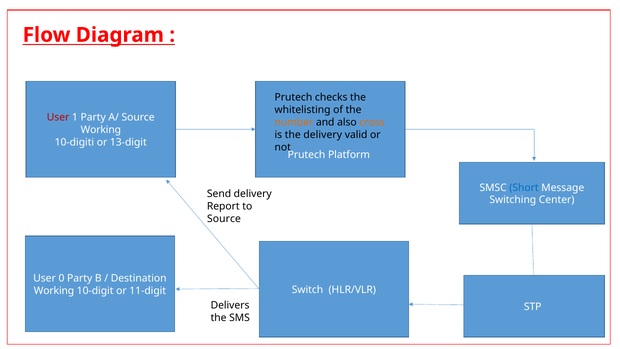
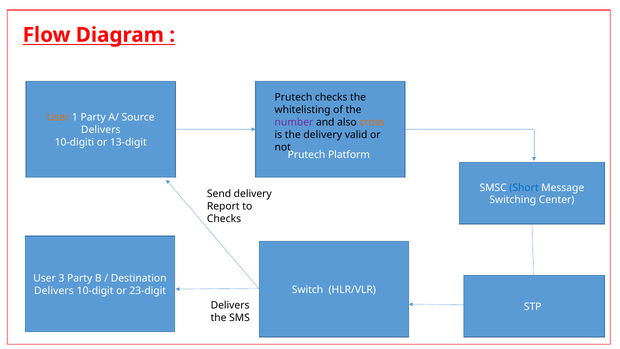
User at (58, 117) colour: red -> orange
number colour: orange -> purple
Working at (101, 130): Working -> Delivers
Source at (224, 219): Source -> Checks
0: 0 -> 3
Working at (54, 291): Working -> Delivers
11-digit: 11-digit -> 23-digit
